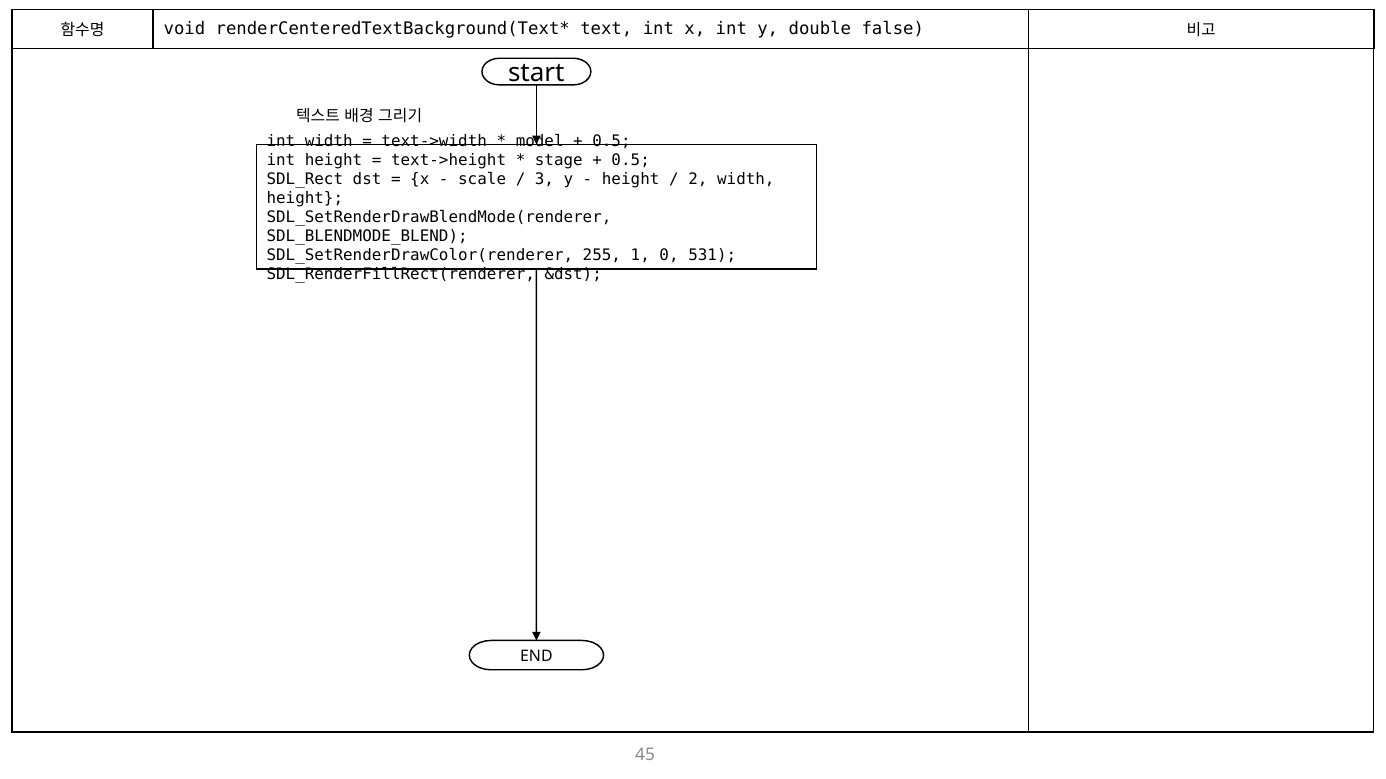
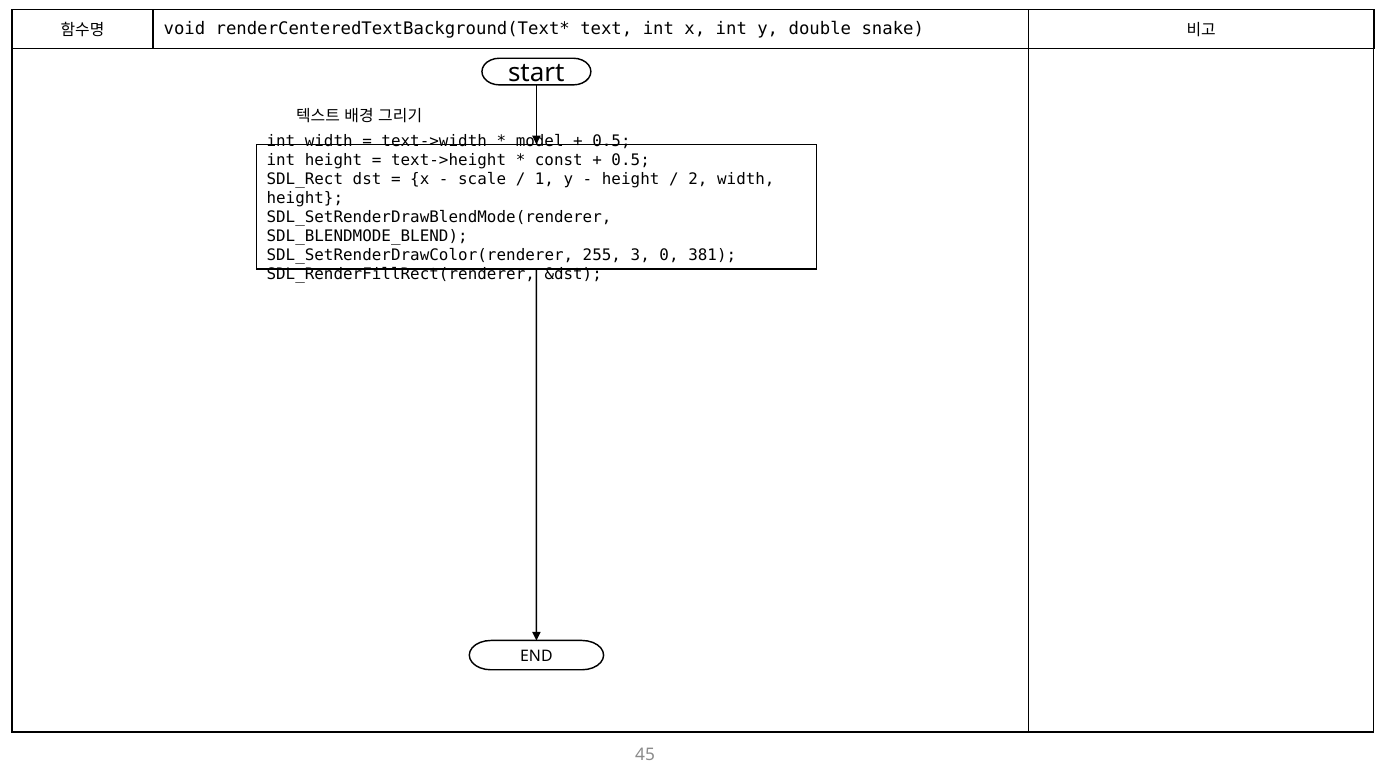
false: false -> snake
stage: stage -> const
3: 3 -> 1
1: 1 -> 3
531: 531 -> 381
